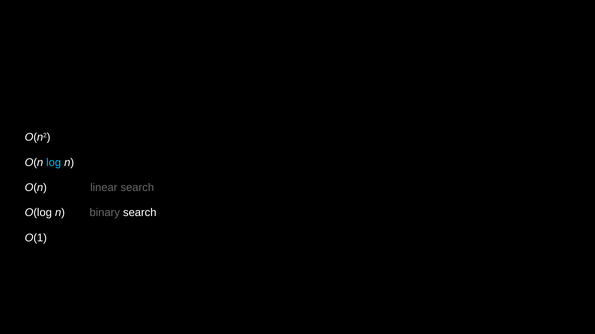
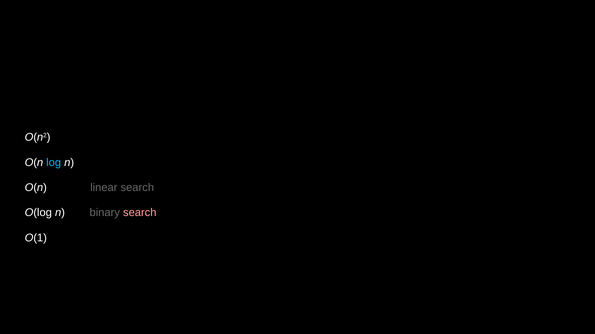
search at (140, 213) colour: white -> pink
